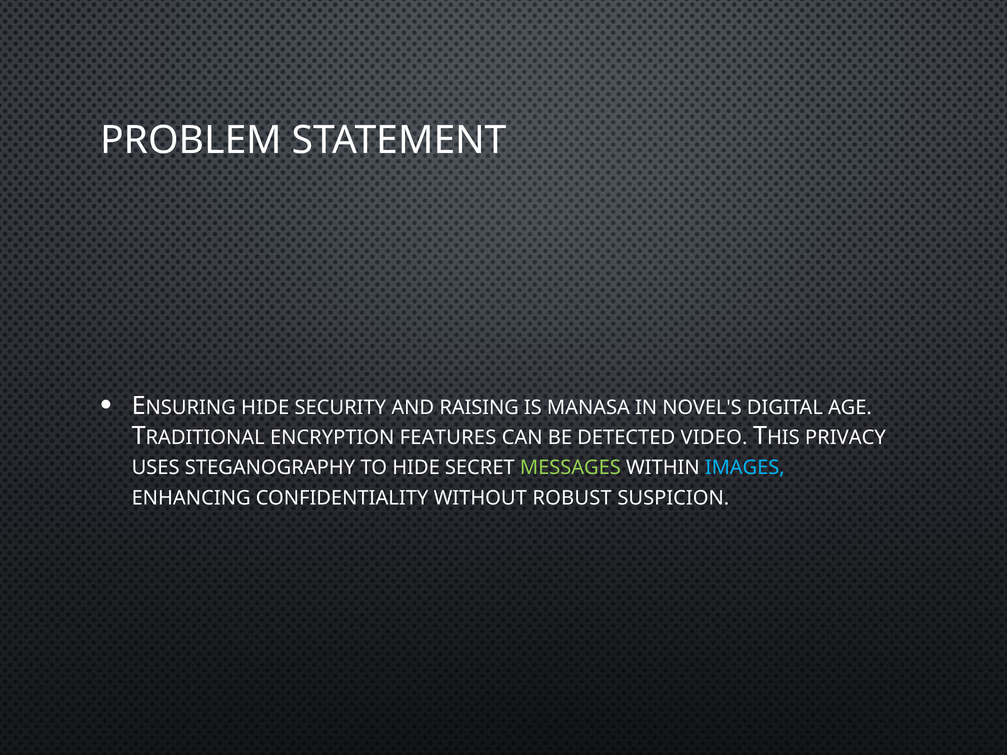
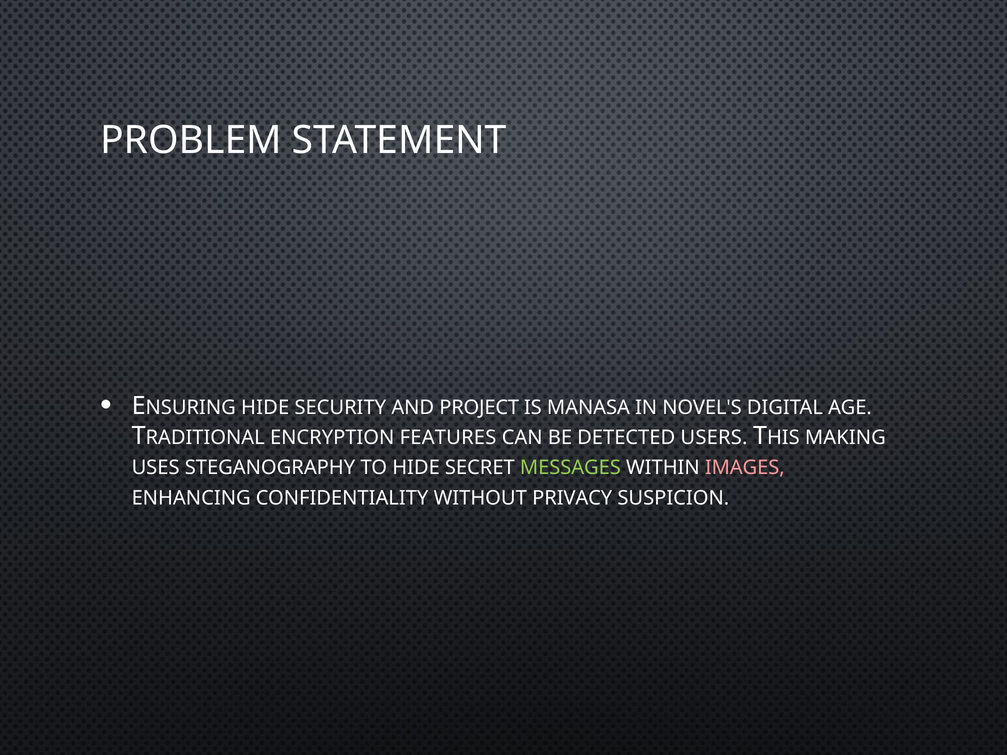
RAISING: RAISING -> PROJECT
VIDEO: VIDEO -> USERS
PRIVACY: PRIVACY -> MAKING
IMAGES colour: light blue -> pink
ROBUST: ROBUST -> PRIVACY
